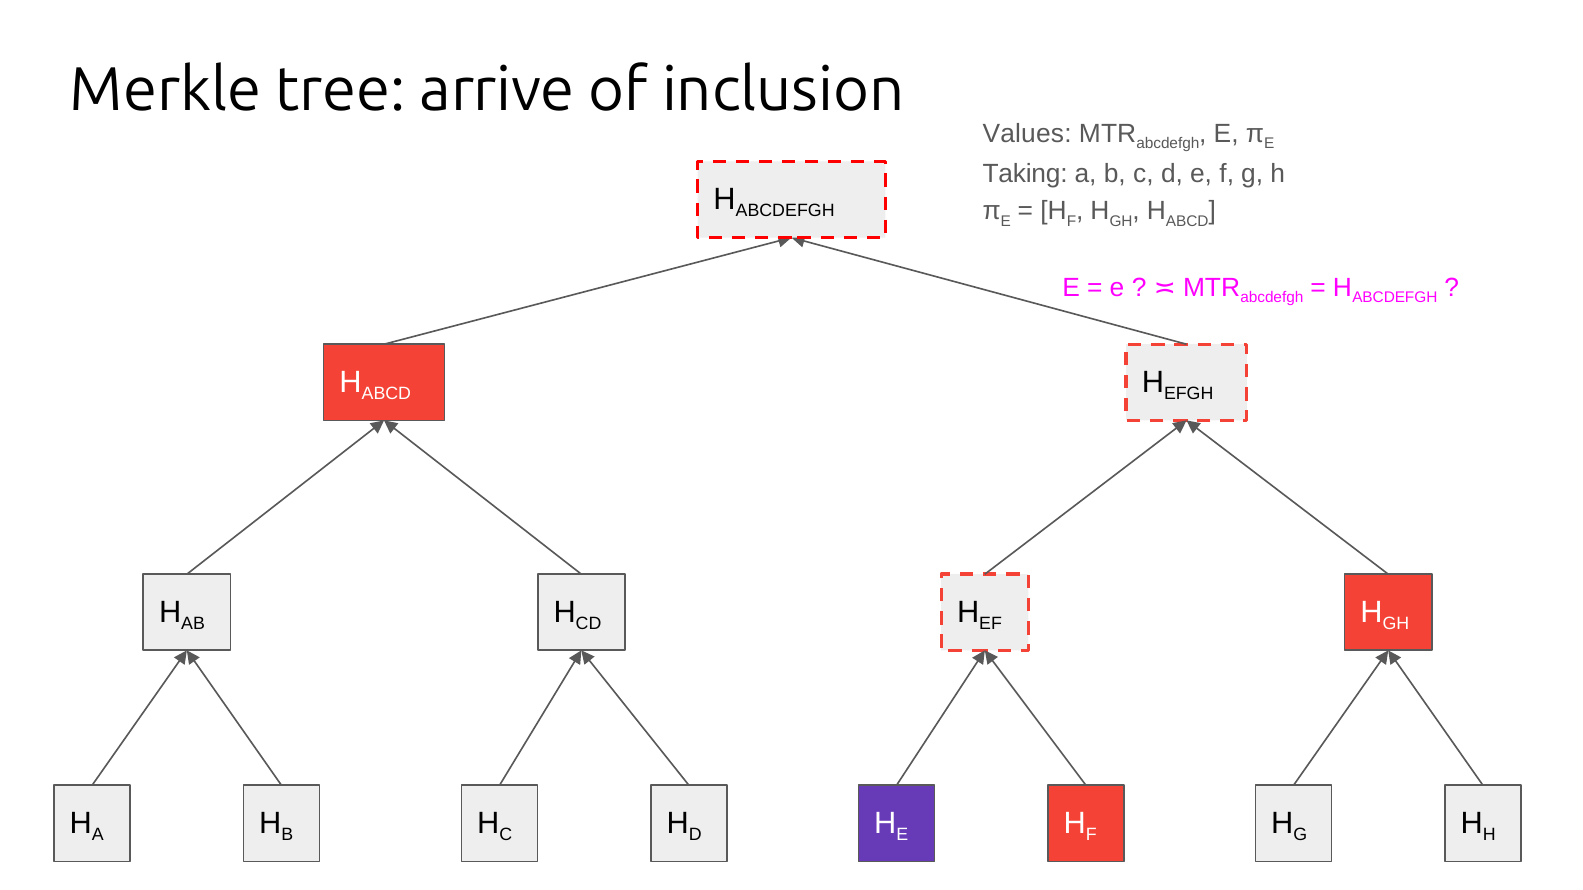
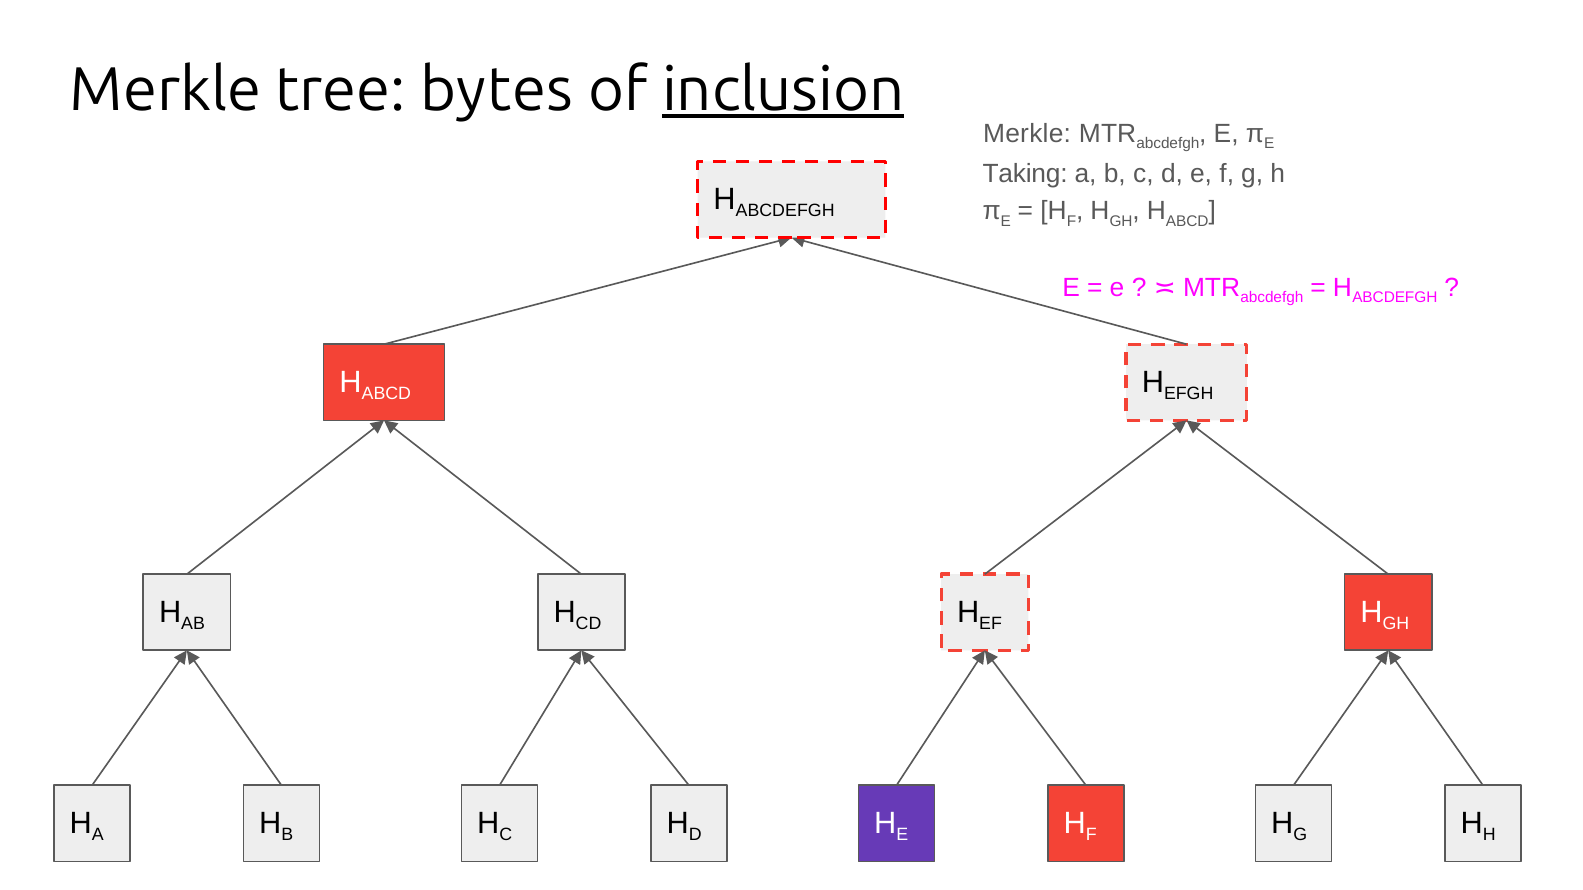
arrive: arrive -> bytes
inclusion underline: none -> present
Values at (1027, 134): Values -> Merkle
